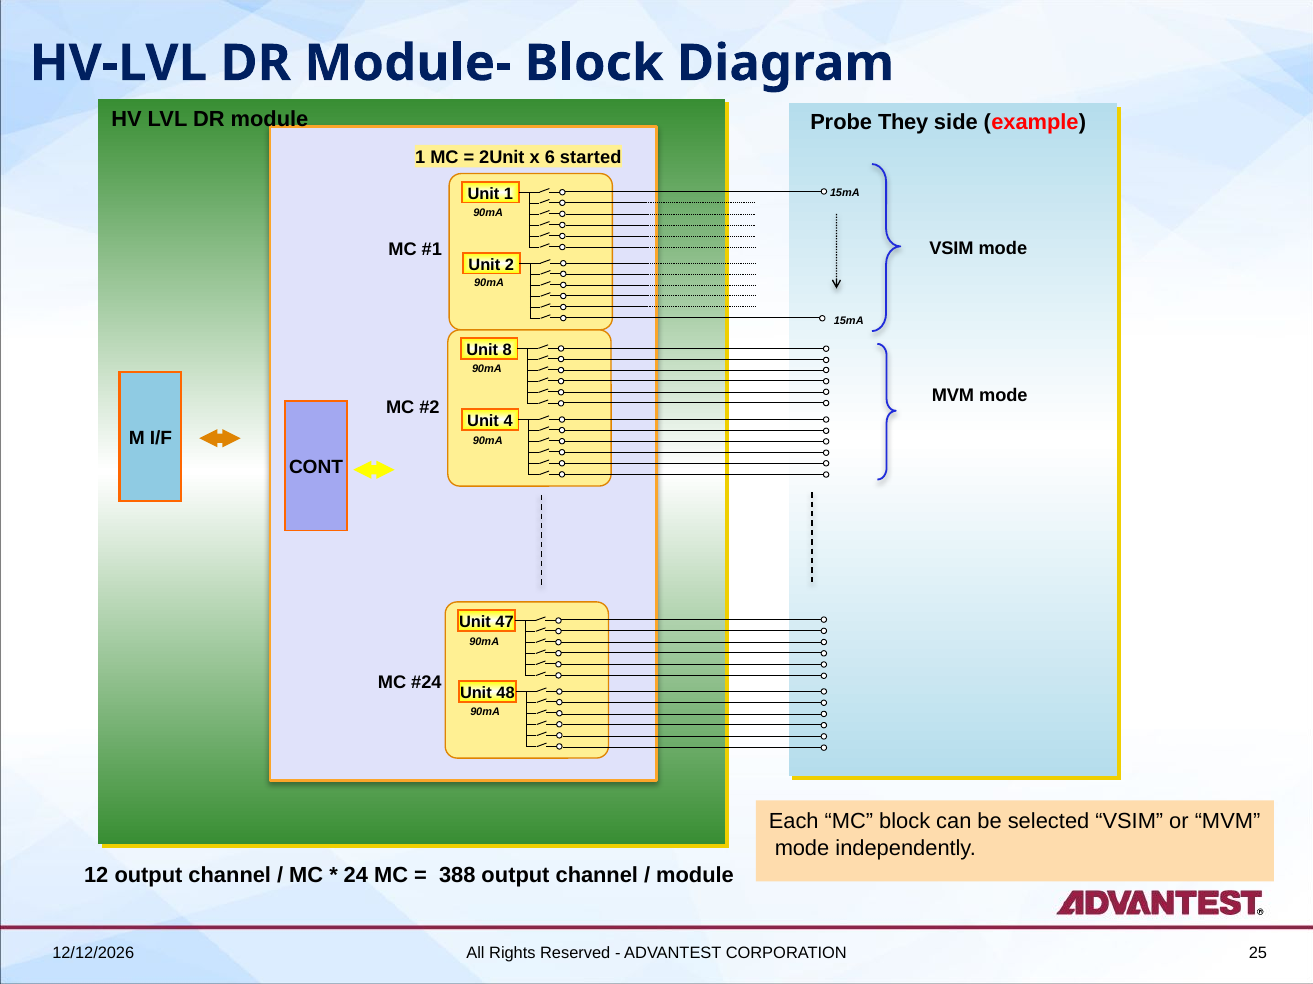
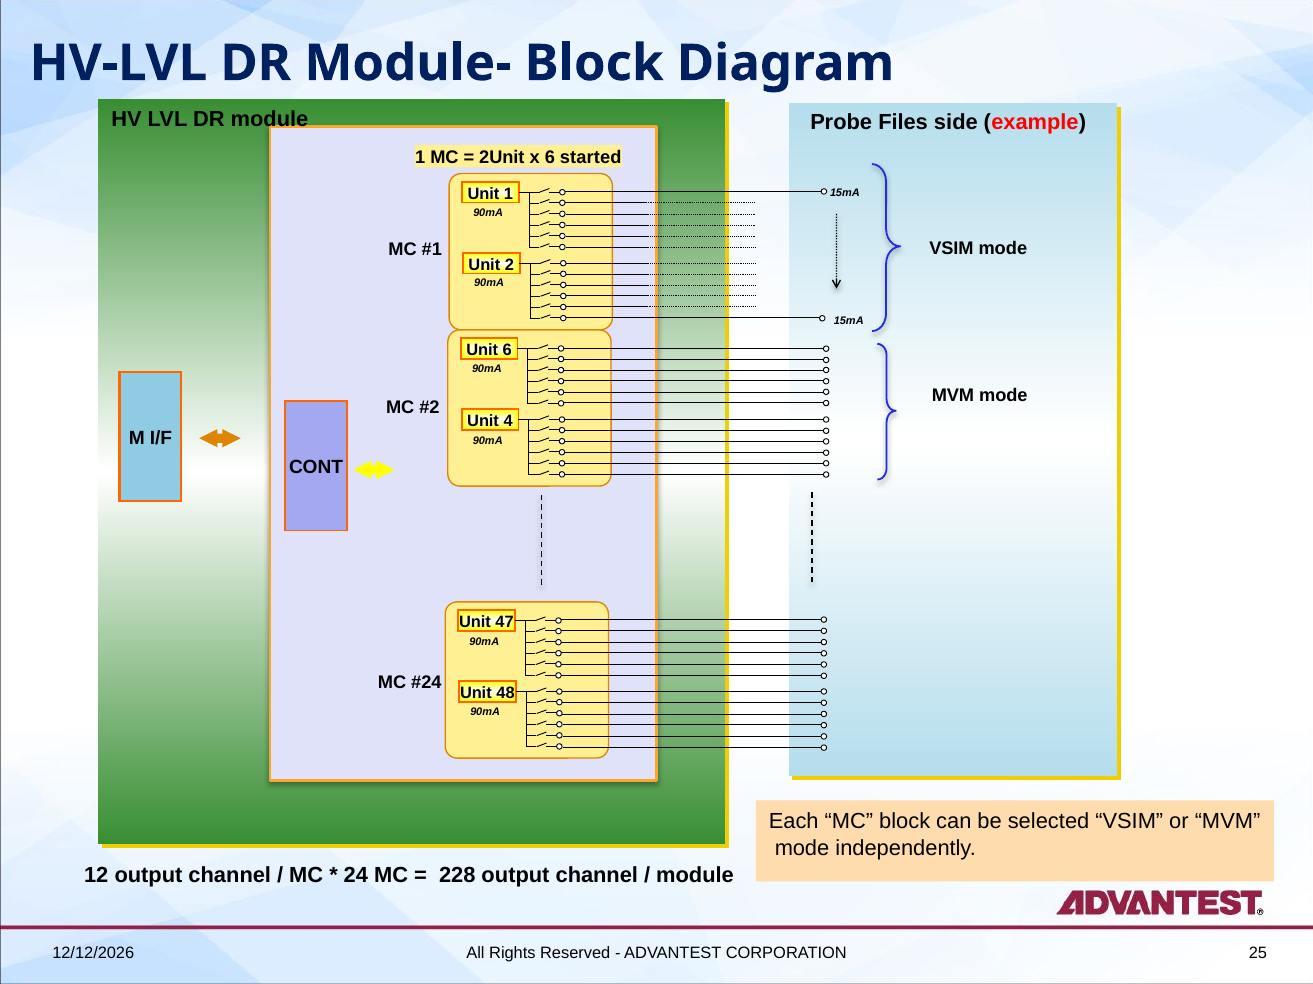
They: They -> Files
Unit 8: 8 -> 6
388: 388 -> 228
